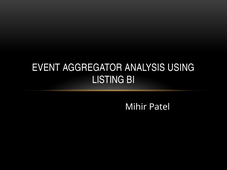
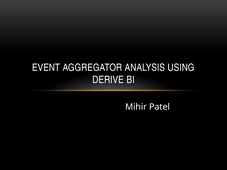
LISTING: LISTING -> DERIVE
